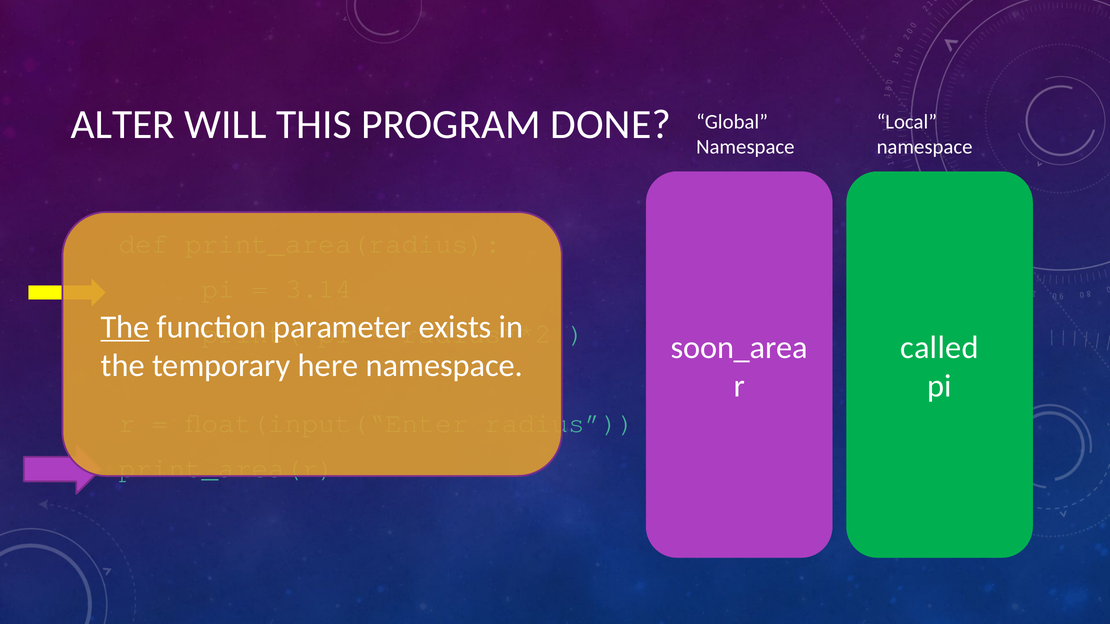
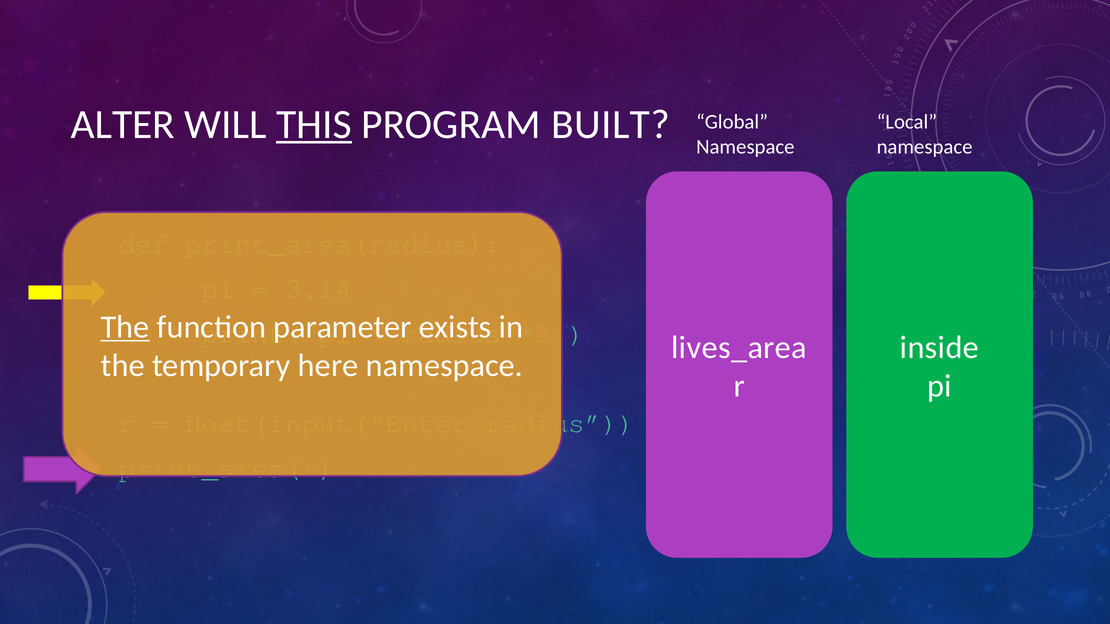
THIS underline: none -> present
DONE: DONE -> BUILT
soon_area: soon_area -> lives_area
called: called -> inside
